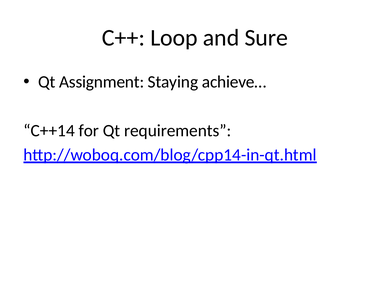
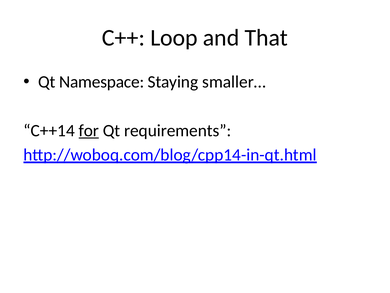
Sure: Sure -> That
Assignment: Assignment -> Namespace
achieve…: achieve… -> smaller…
for underline: none -> present
